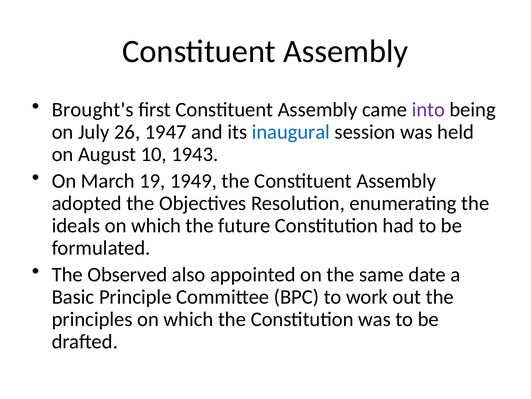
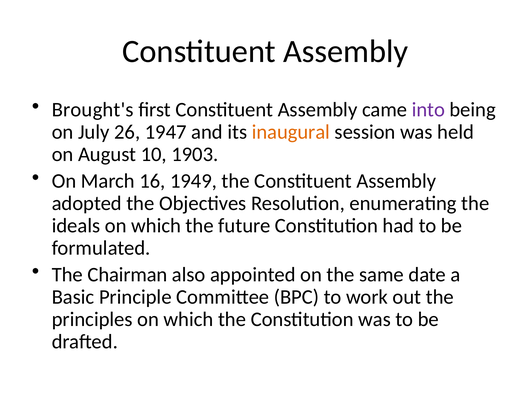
inaugural colour: blue -> orange
1943: 1943 -> 1903
19: 19 -> 16
Observed: Observed -> Chairman
